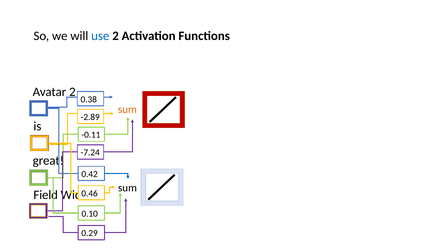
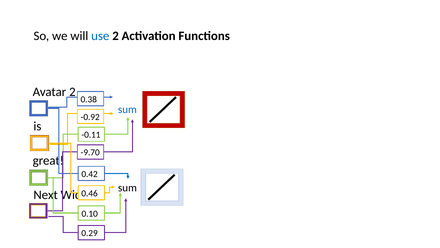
sum at (127, 109) colour: orange -> blue
-2.89: -2.89 -> -0.92
-7.24: -7.24 -> -9.70
Field: Field -> Next
